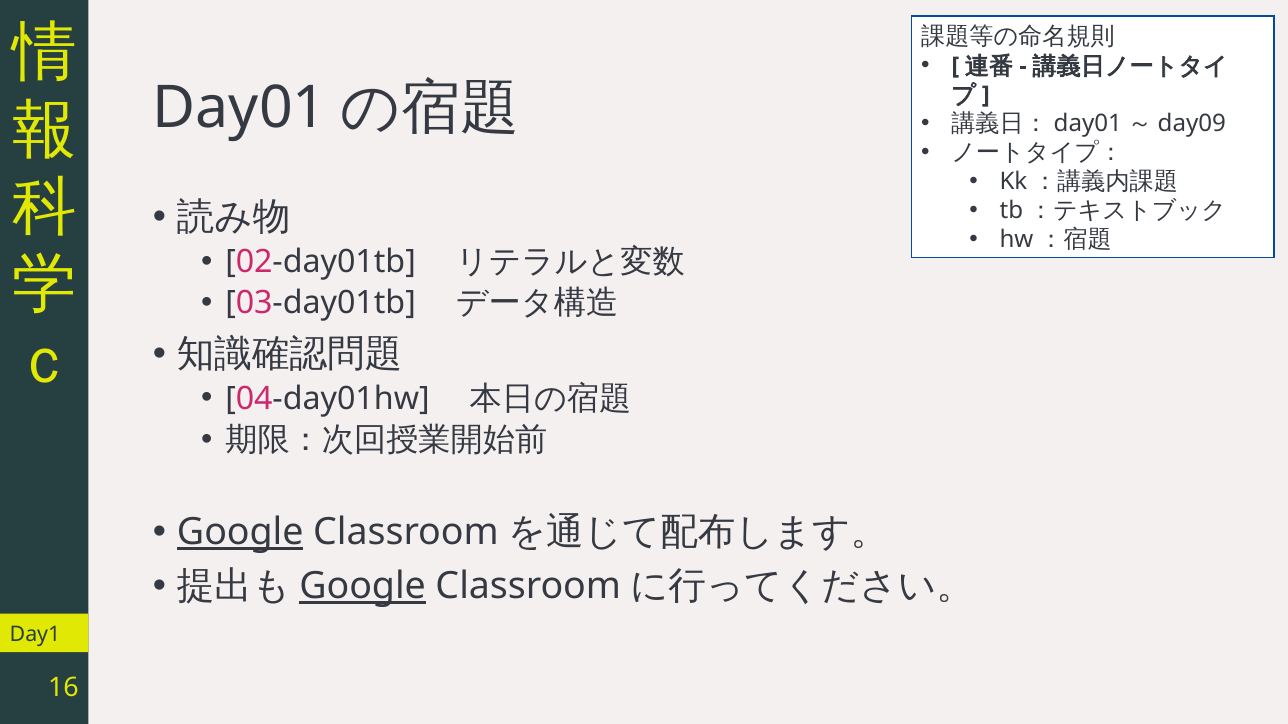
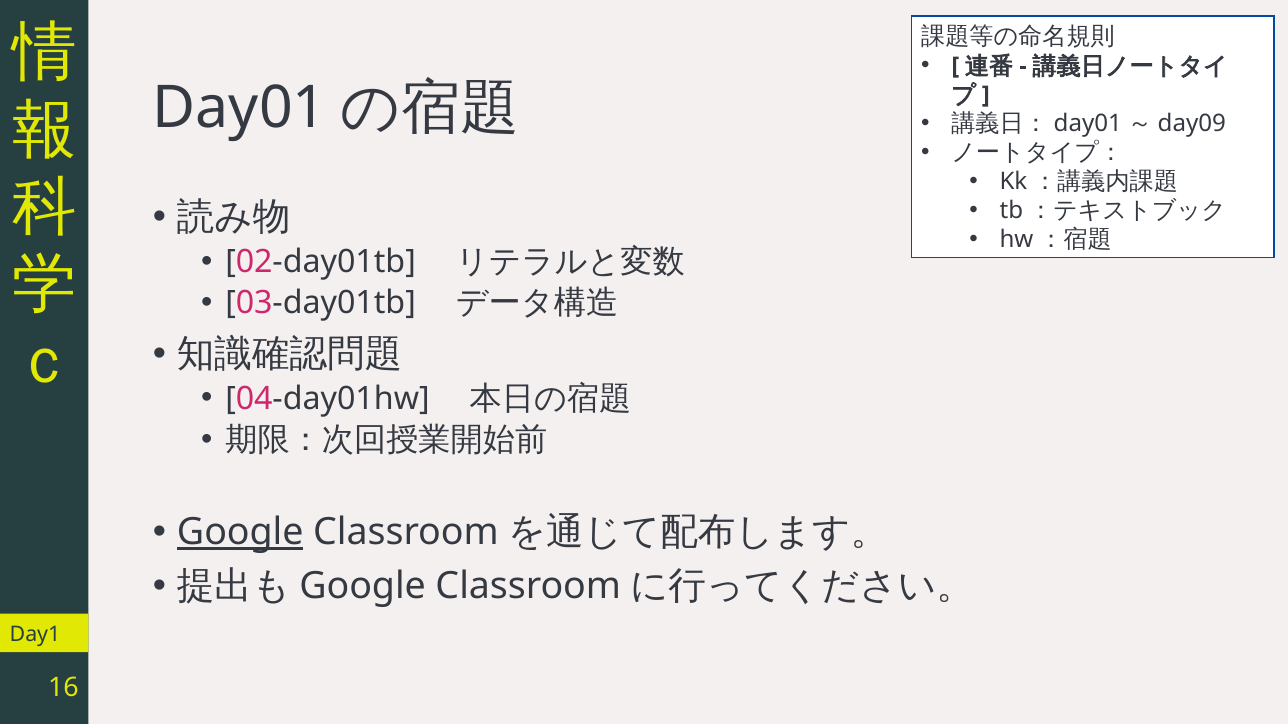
Google at (363, 587) underline: present -> none
